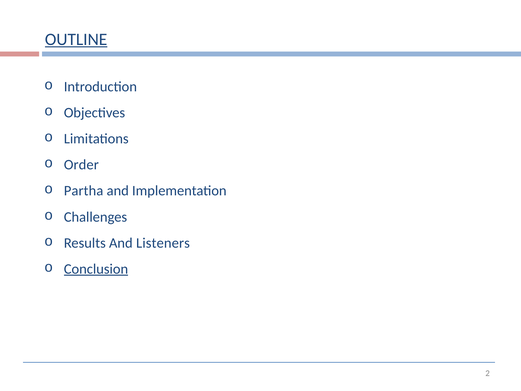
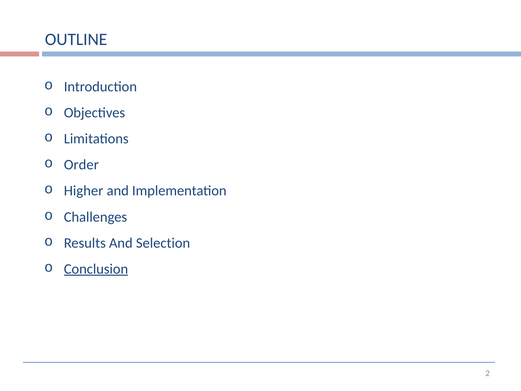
OUTLINE underline: present -> none
Partha: Partha -> Higher
Listeners: Listeners -> Selection
